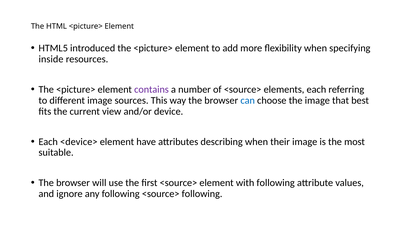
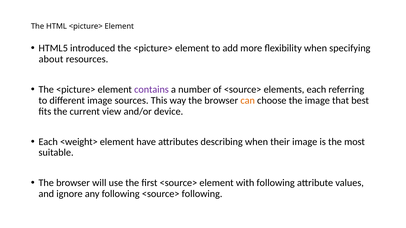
inside: inside -> about
can colour: blue -> orange
<device>: <device> -> <weight>
